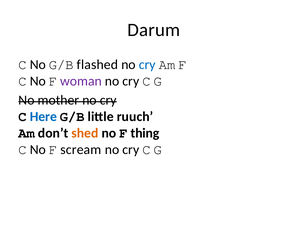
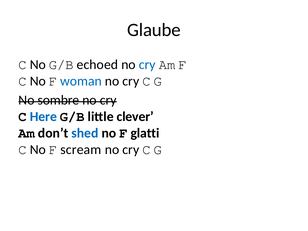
Darum: Darum -> Glaube
flashed: flashed -> echoed
woman colour: purple -> blue
mother: mother -> sombre
ruuch: ruuch -> clever
shed colour: orange -> blue
thing: thing -> glatti
